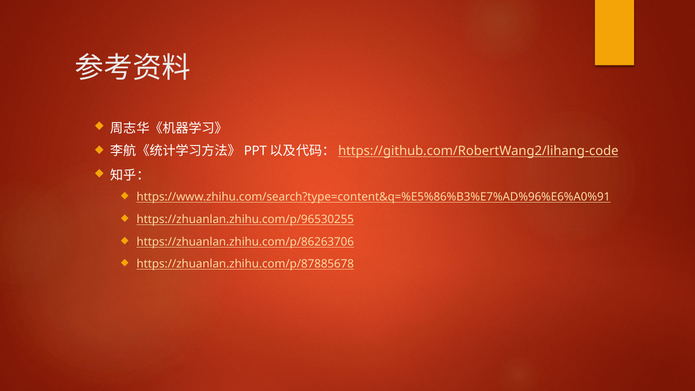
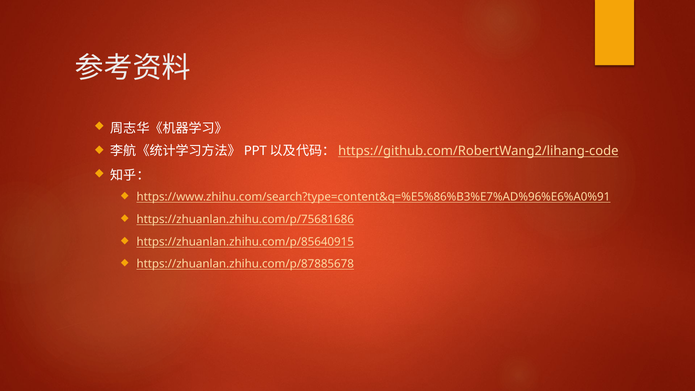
https://zhuanlan.zhihu.com/p/96530255: https://zhuanlan.zhihu.com/p/96530255 -> https://zhuanlan.zhihu.com/p/75681686
https://zhuanlan.zhihu.com/p/86263706: https://zhuanlan.zhihu.com/p/86263706 -> https://zhuanlan.zhihu.com/p/85640915
